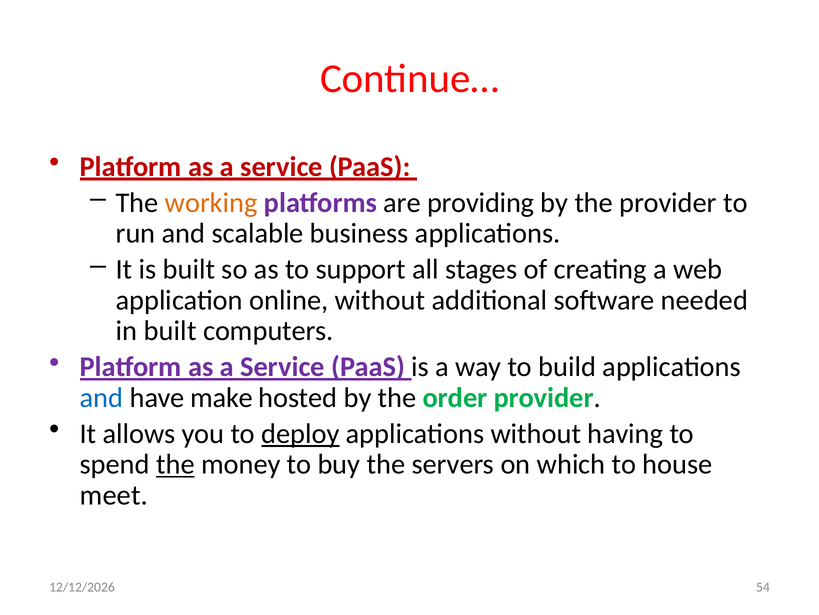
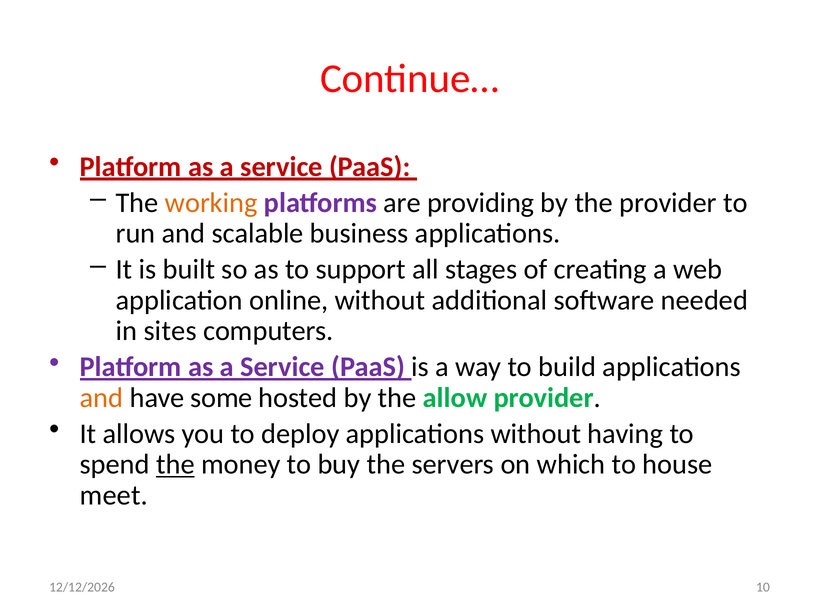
in built: built -> sites
and at (102, 397) colour: blue -> orange
make: make -> some
order: order -> allow
deploy underline: present -> none
54: 54 -> 10
